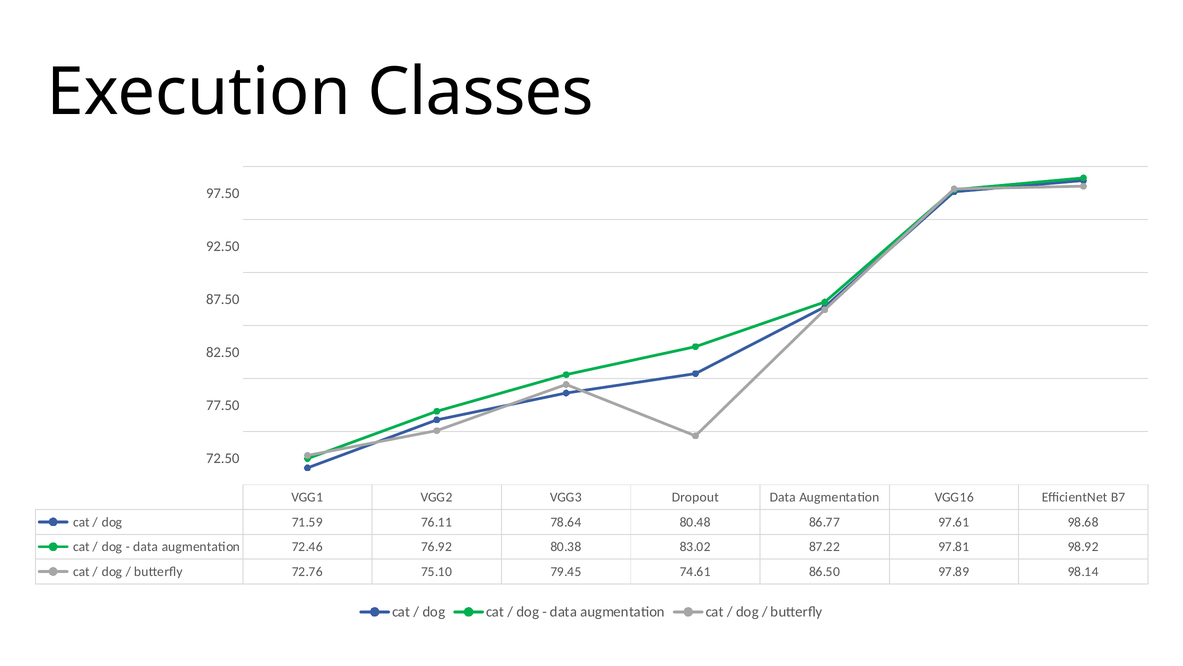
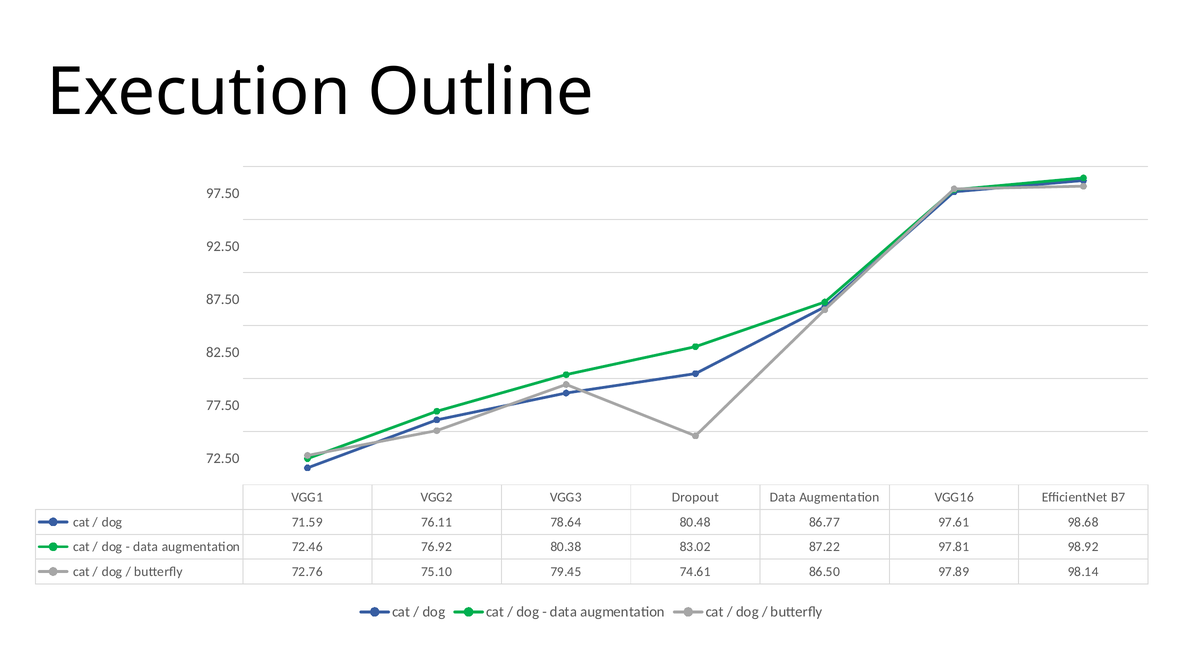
Classes: Classes -> Outline
